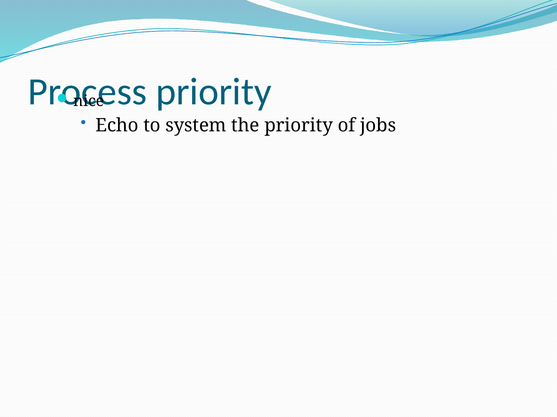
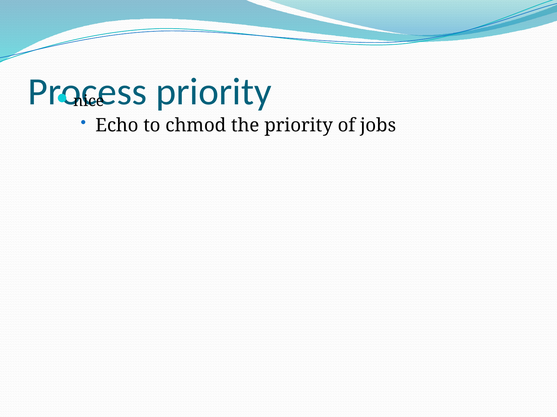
system: system -> chmod
